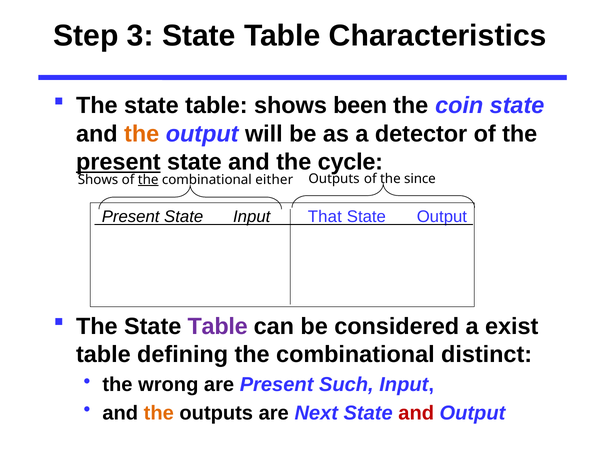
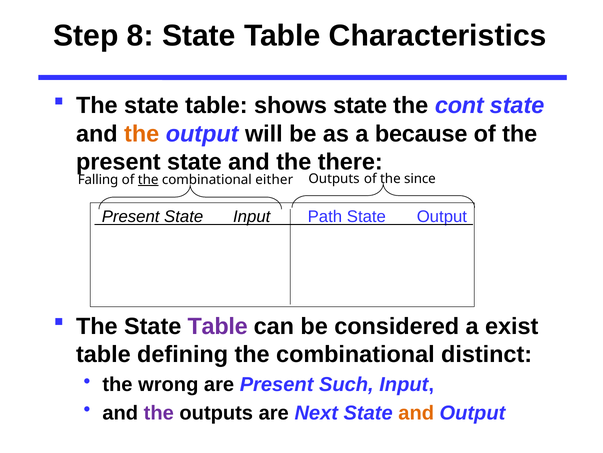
3: 3 -> 8
shows been: been -> state
coin: coin -> cont
detector: detector -> because
present at (118, 162) underline: present -> none
cycle: cycle -> there
Shows at (98, 179): Shows -> Falling
That: That -> Path
the at (159, 412) colour: orange -> purple
and at (416, 412) colour: red -> orange
